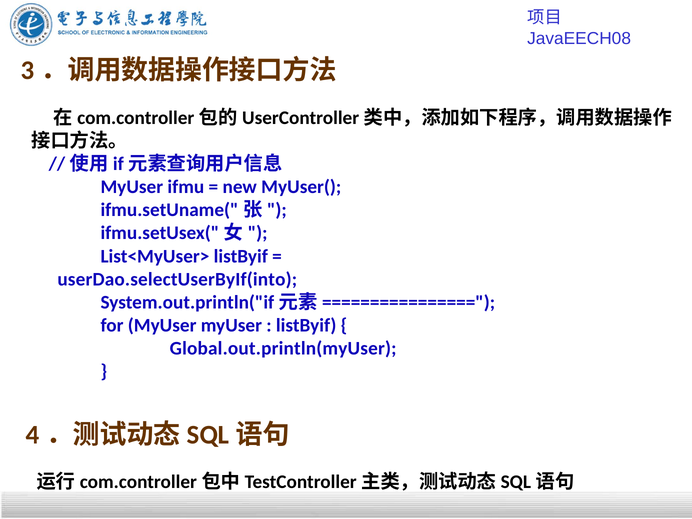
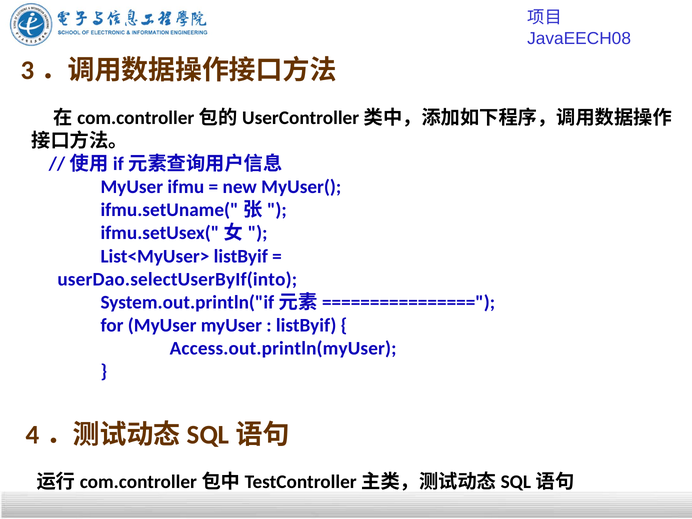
Global.out.println(myUser: Global.out.println(myUser -> Access.out.println(myUser
